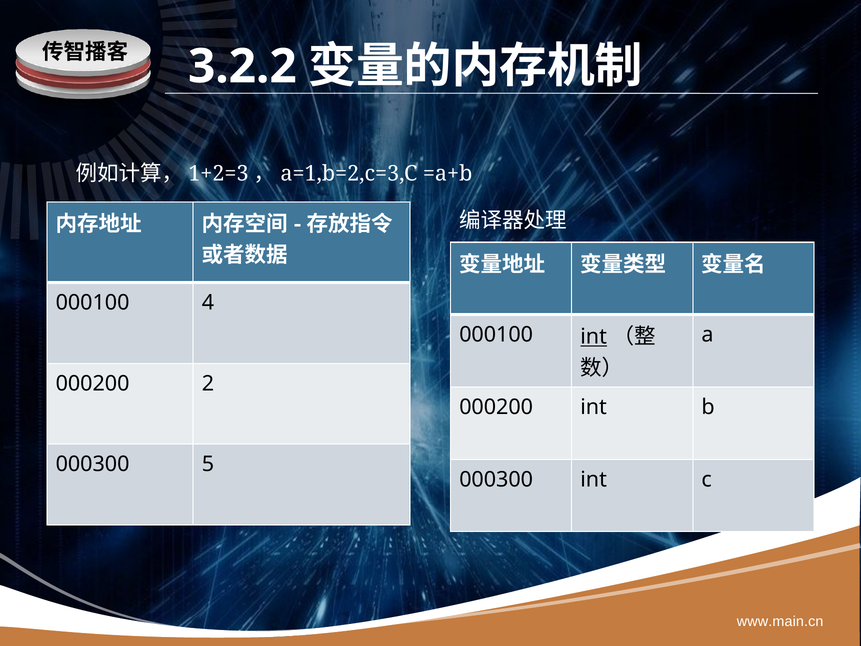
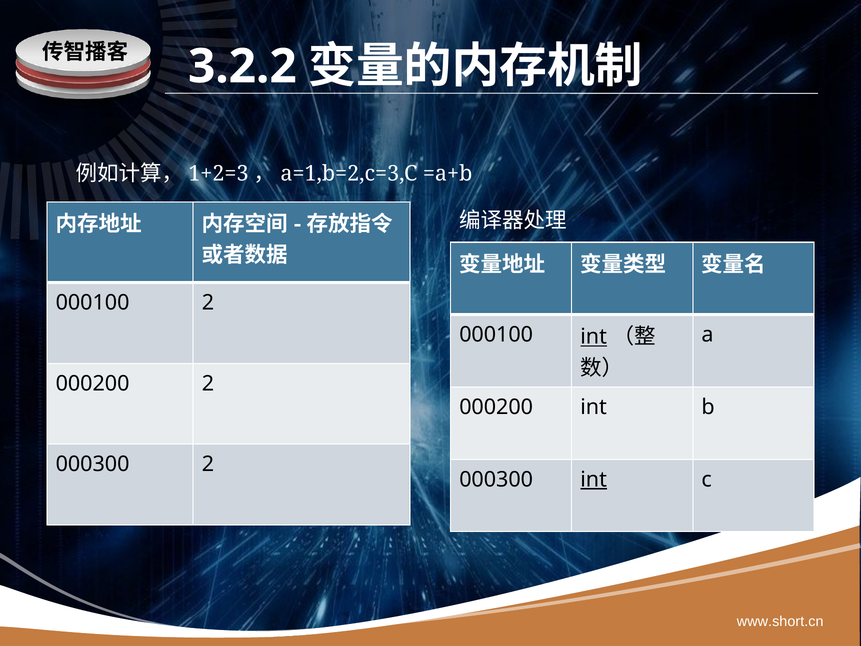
000100 4: 4 -> 2
000300 5: 5 -> 2
int at (594, 479) underline: none -> present
www.main.cn: www.main.cn -> www.short.cn
